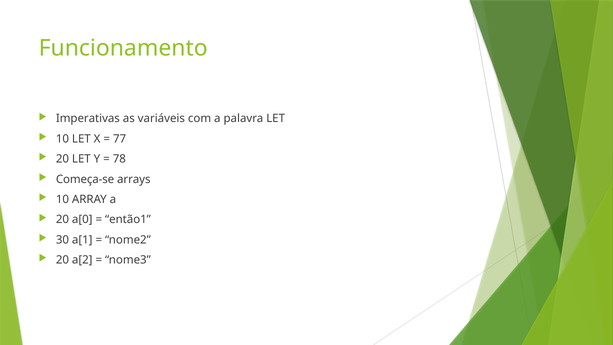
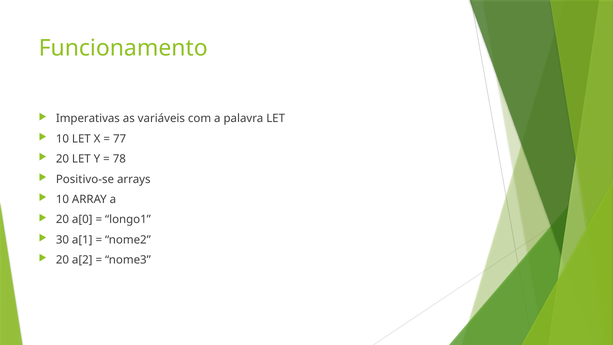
Começa-se: Começa-se -> Positivo-se
então1: então1 -> longo1
